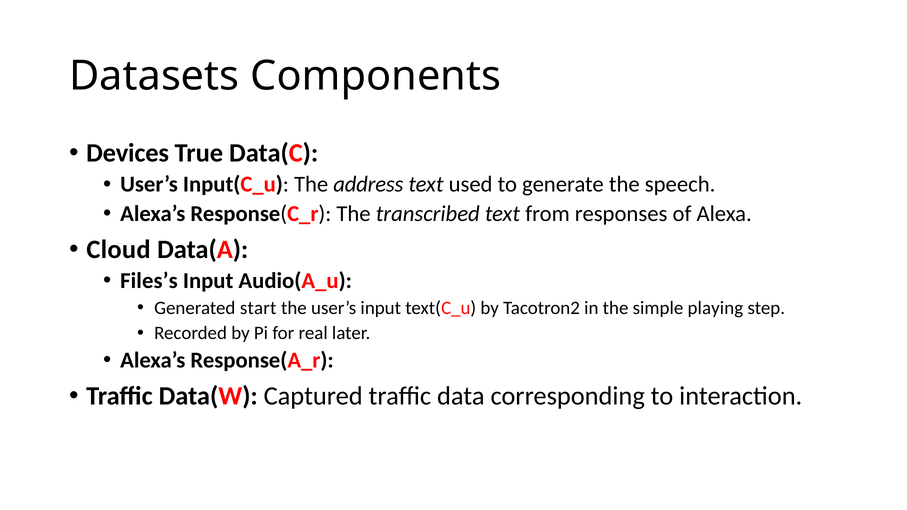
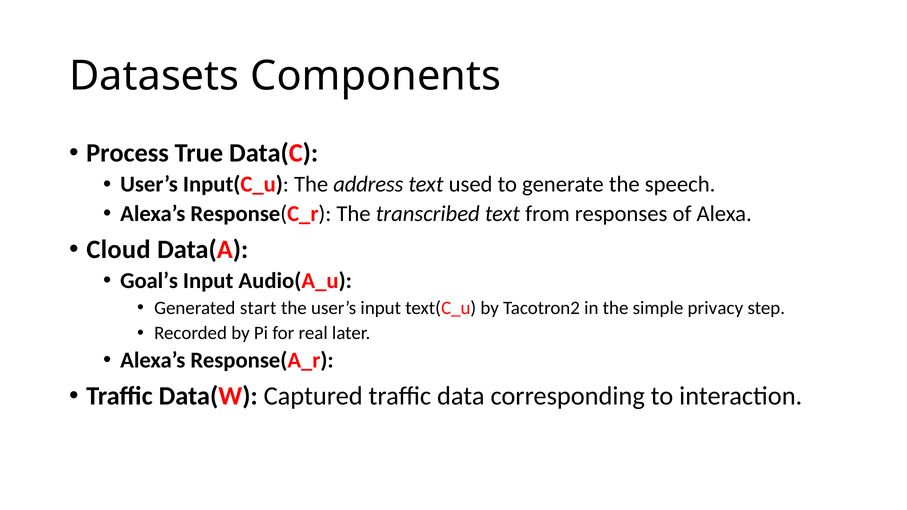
Devices: Devices -> Process
Files’s: Files’s -> Goal’s
playing: playing -> privacy
